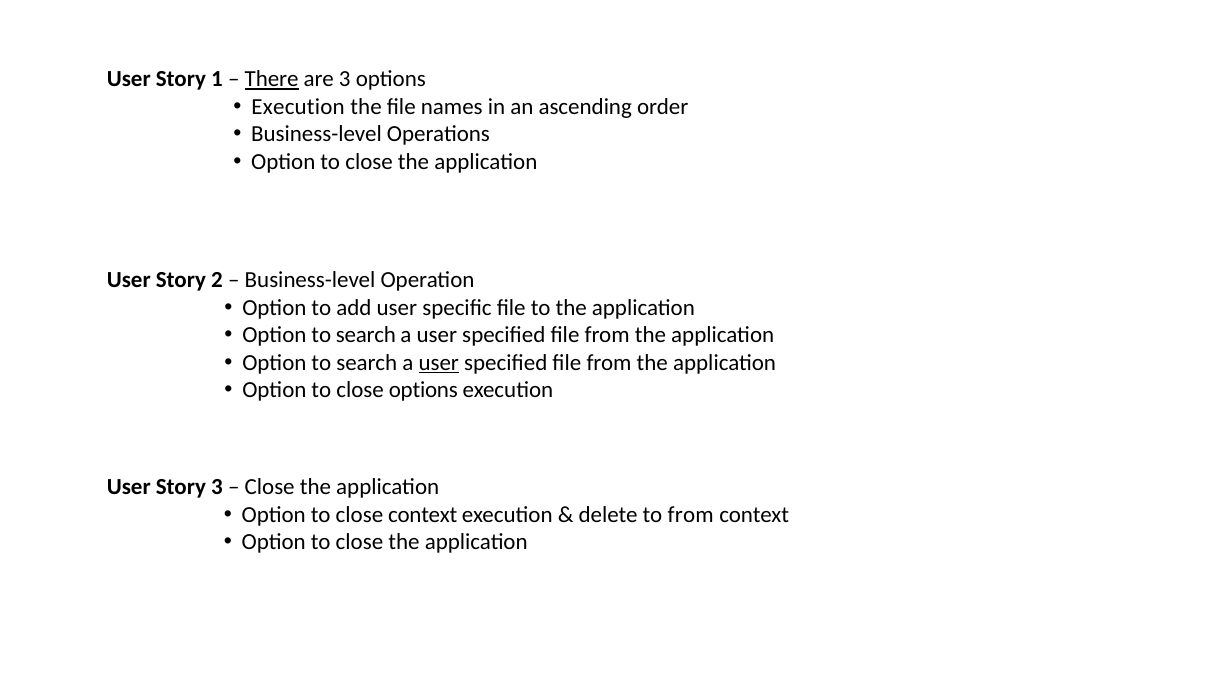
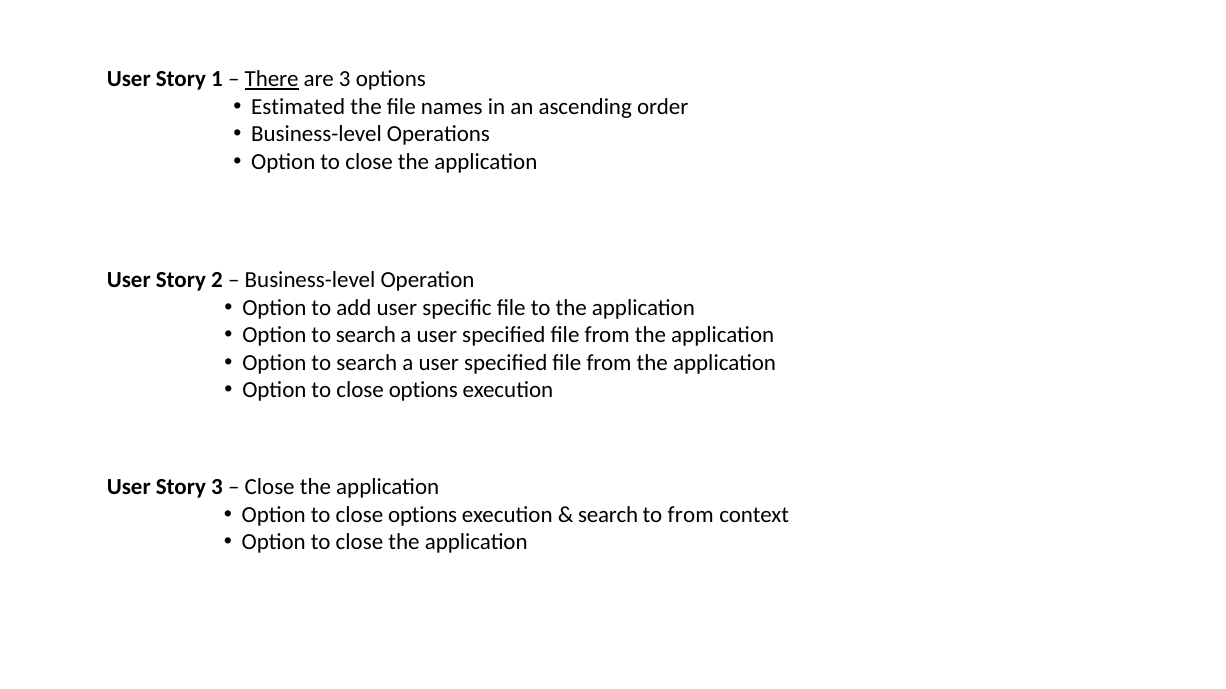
Execution at (298, 107): Execution -> Estimated
user at (439, 363) underline: present -> none
context at (423, 515): context -> options
delete at (608, 515): delete -> search
